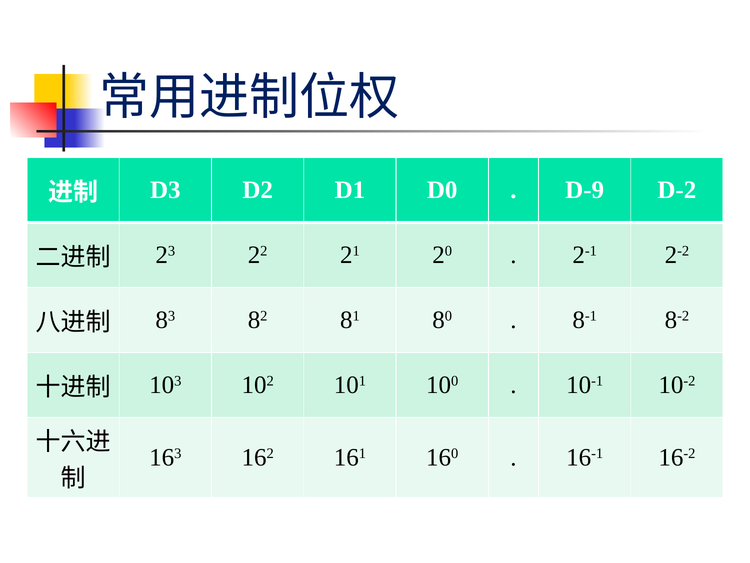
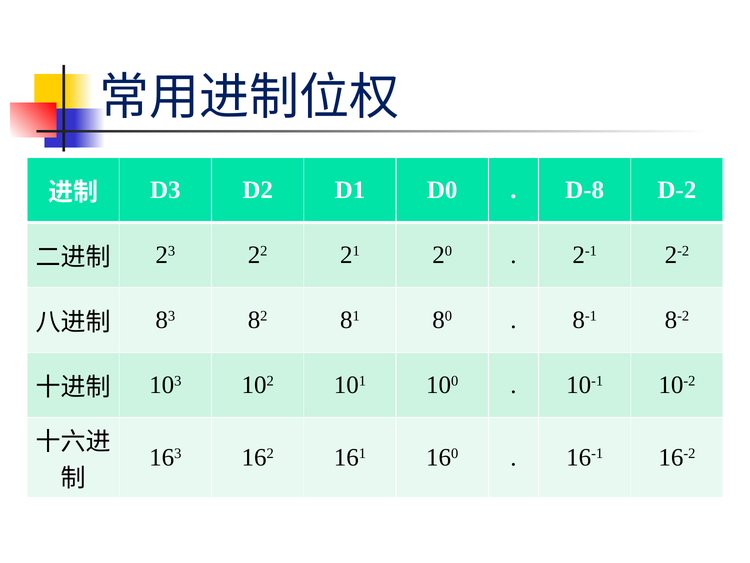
D-9: D-9 -> D-8
